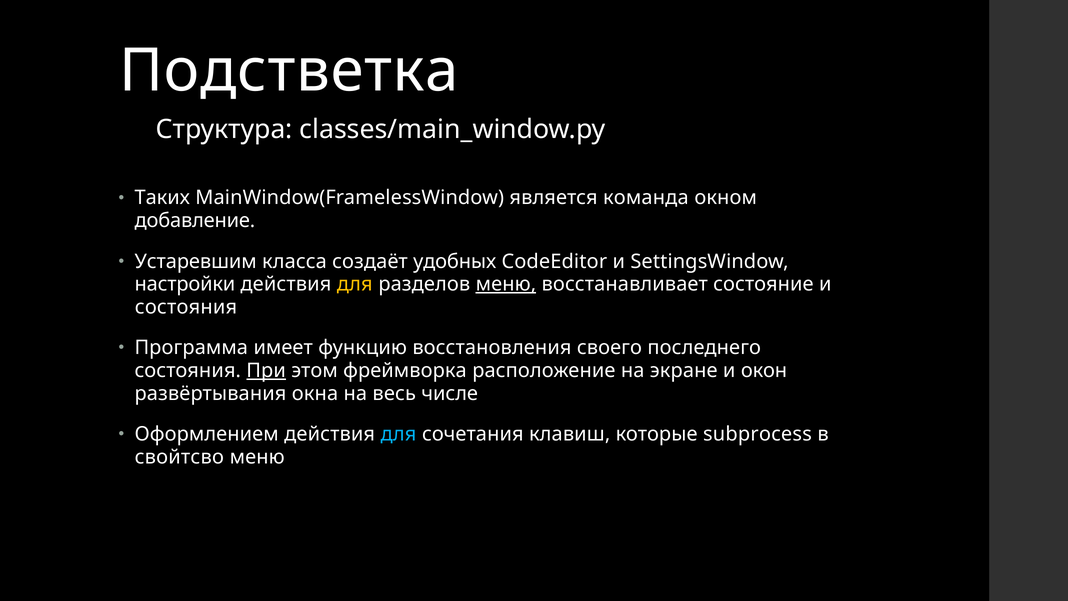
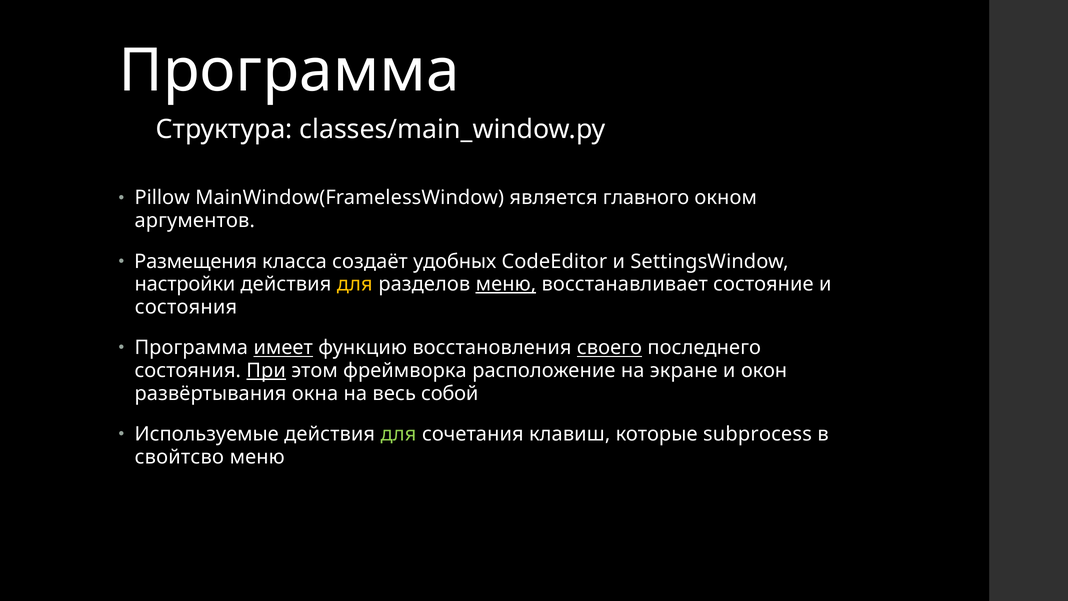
Подстветка at (289, 71): Подстветка -> Программа
Таких: Таких -> Pillow
команда: команда -> главного
добавление: добавление -> аргументов
Устаревшим: Устаревшим -> Размещения
имеет underline: none -> present
своего underline: none -> present
числе: числе -> собой
Оформлением: Оформлением -> Используемые
для at (398, 434) colour: light blue -> light green
